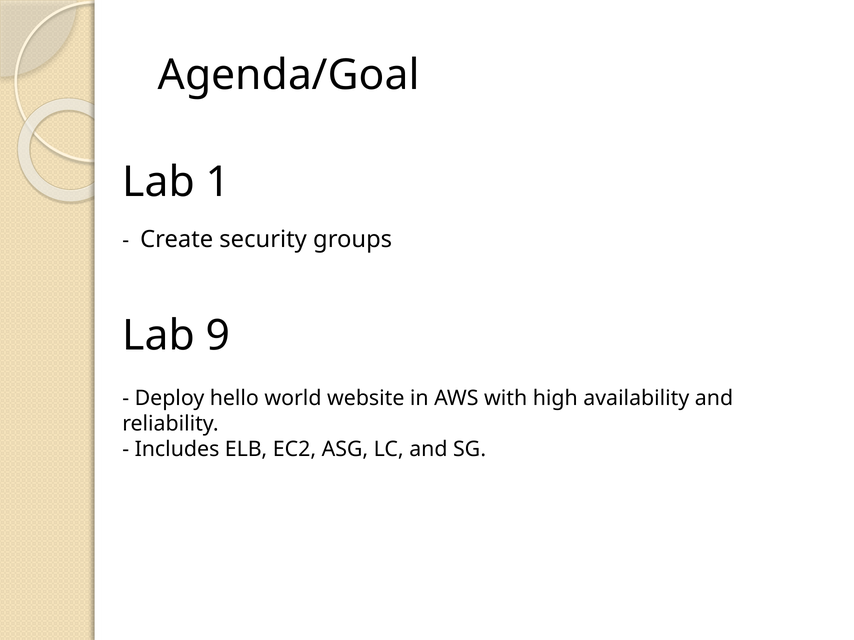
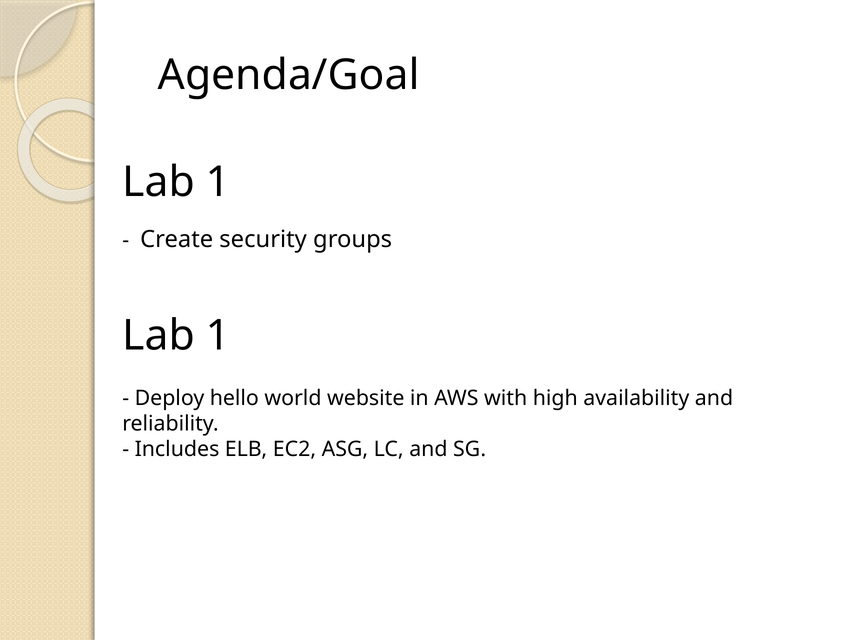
9 at (218, 336): 9 -> 1
